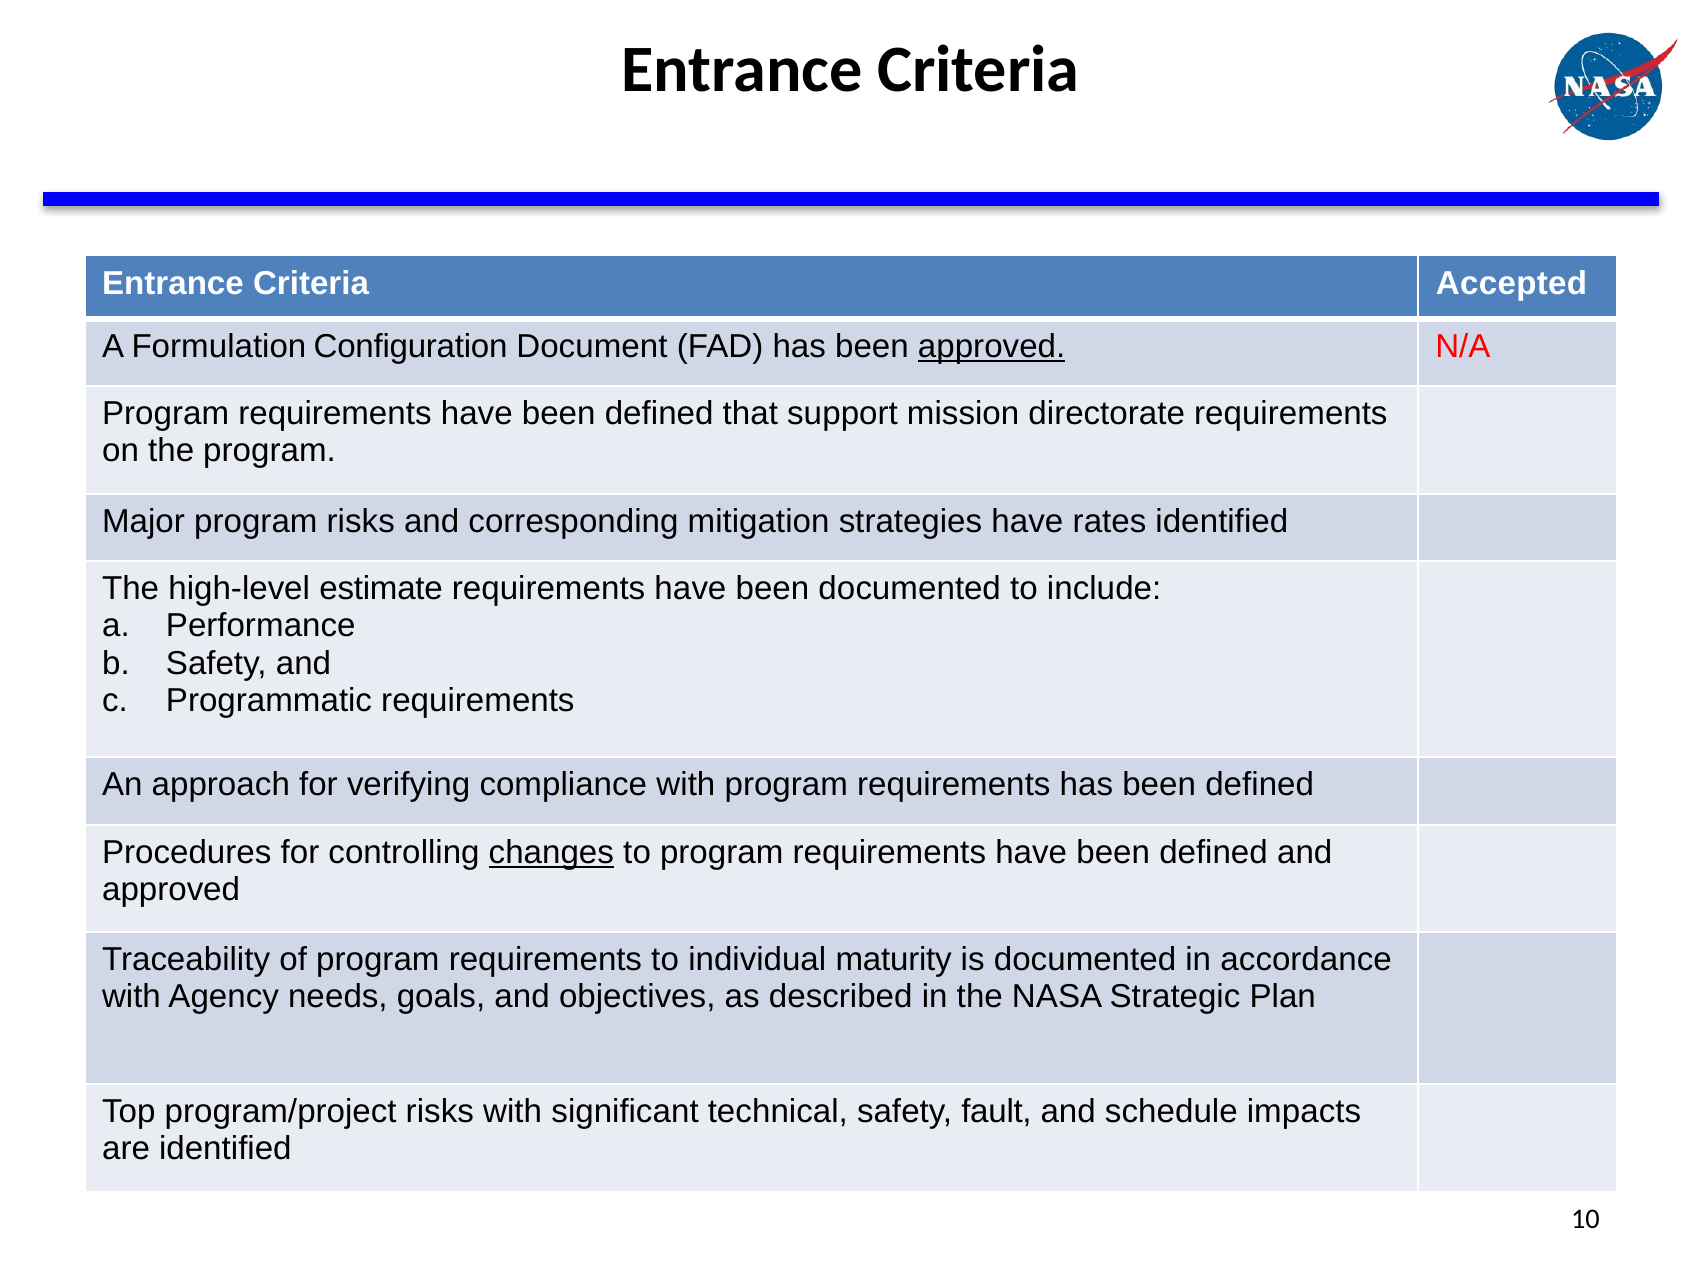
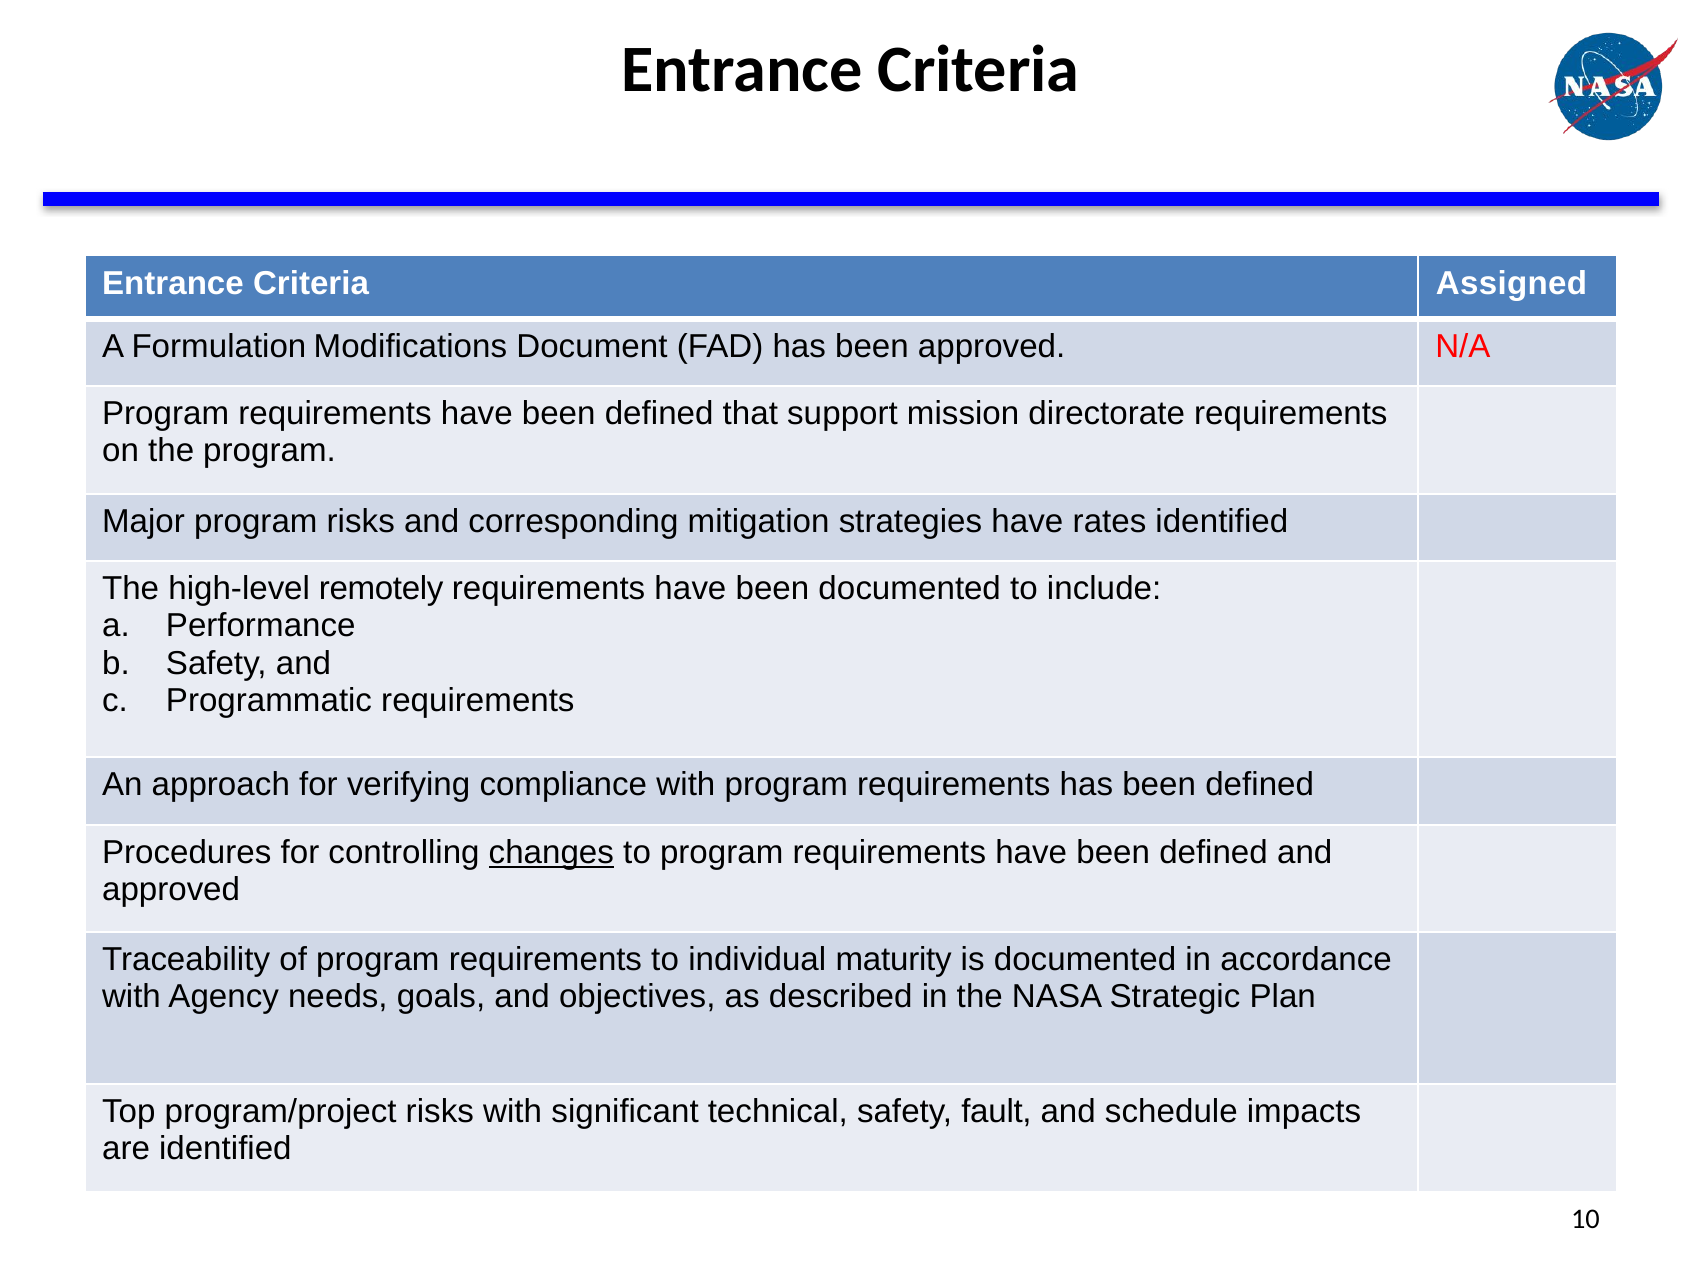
Accepted: Accepted -> Assigned
Configuration: Configuration -> Modifications
approved at (992, 346) underline: present -> none
estimate: estimate -> remotely
